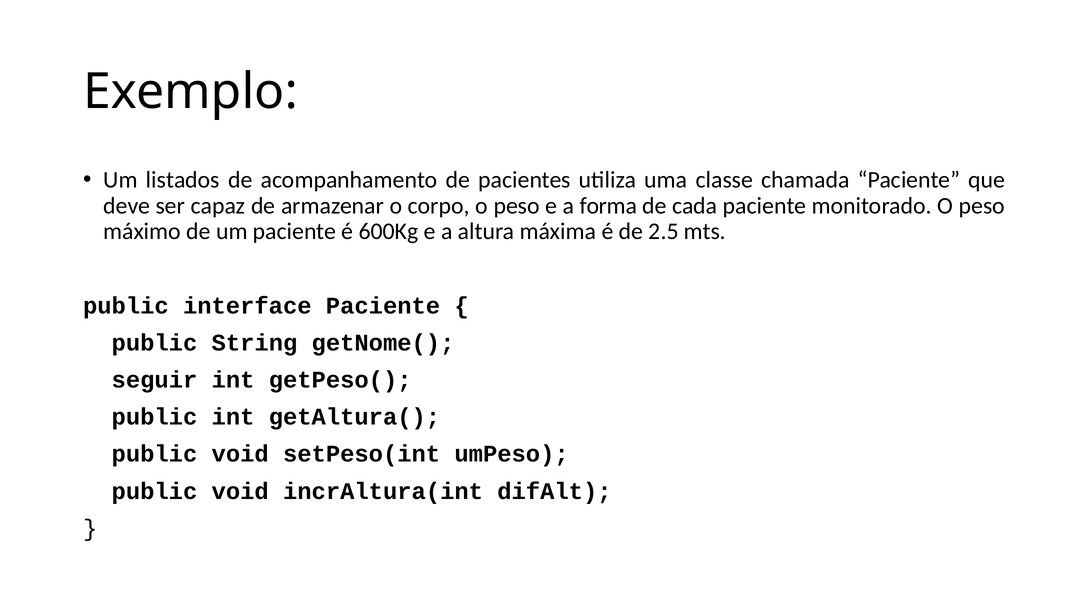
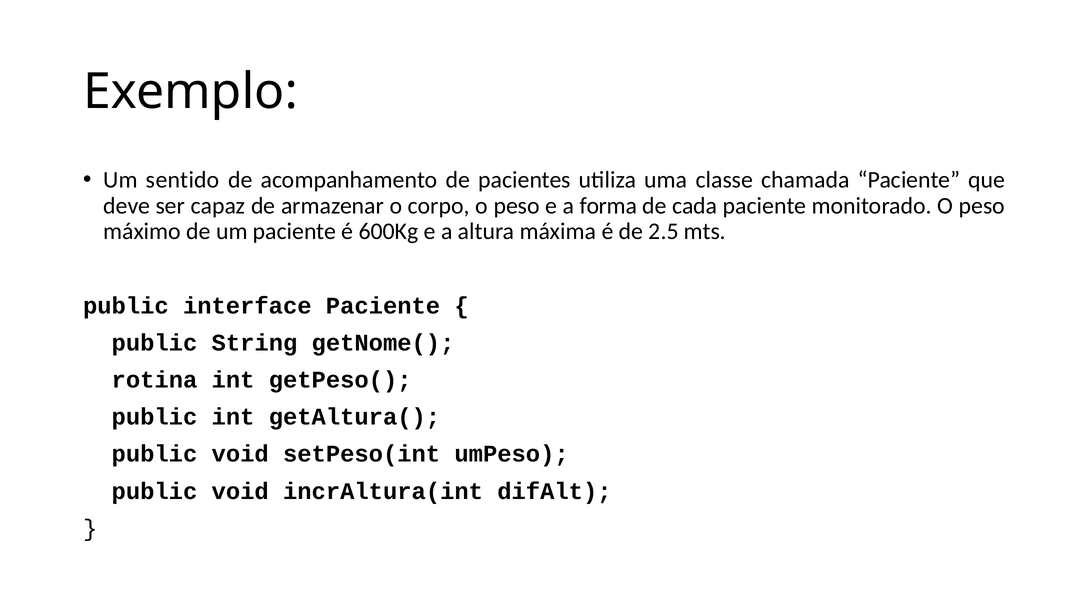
listados: listados -> sentido
seguir: seguir -> rotina
